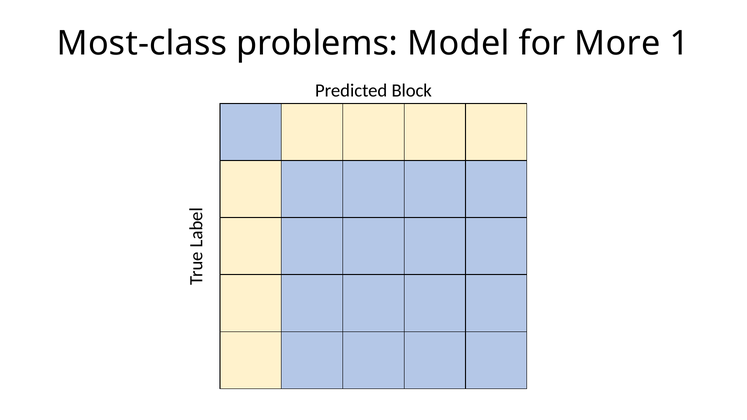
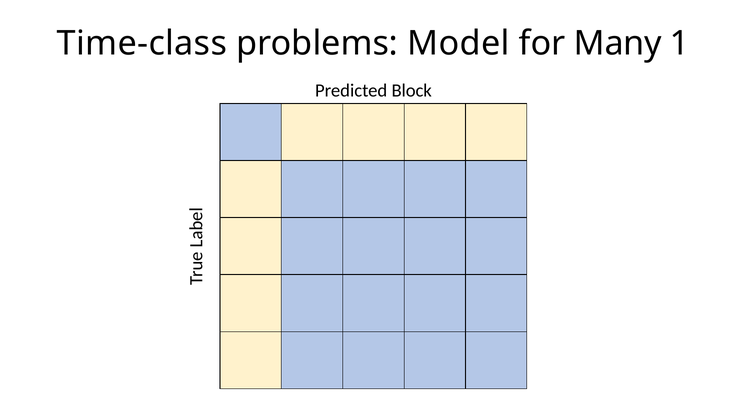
Most-class: Most-class -> Time-class
More: More -> Many
